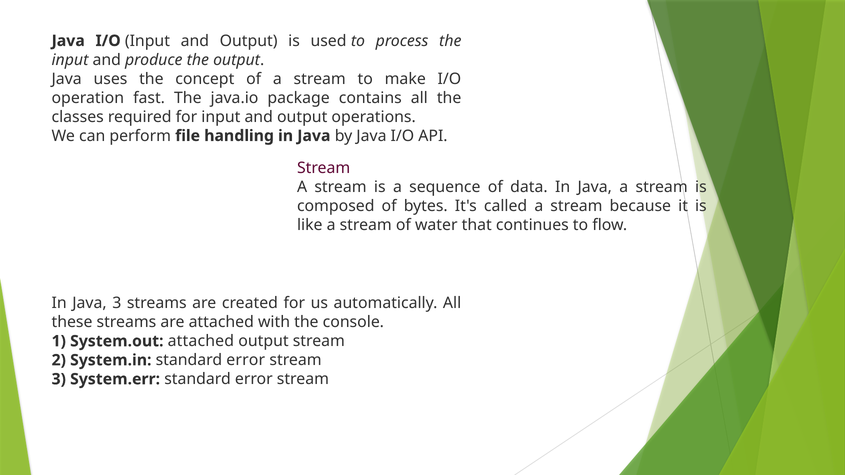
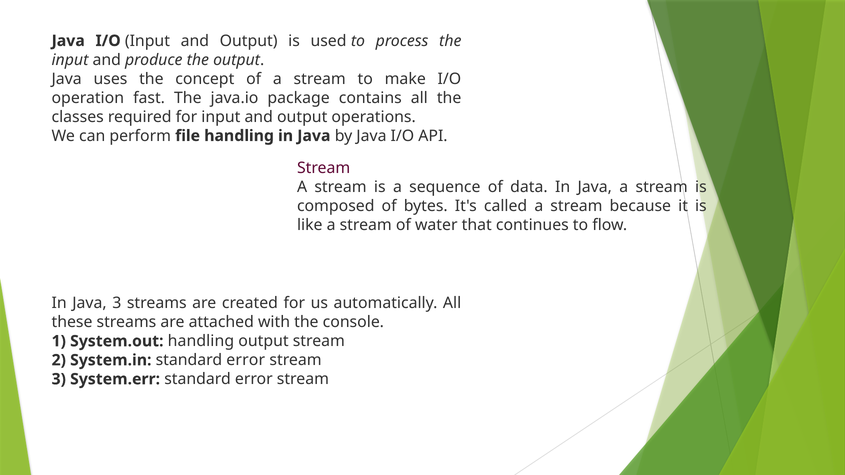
System.out attached: attached -> handling
